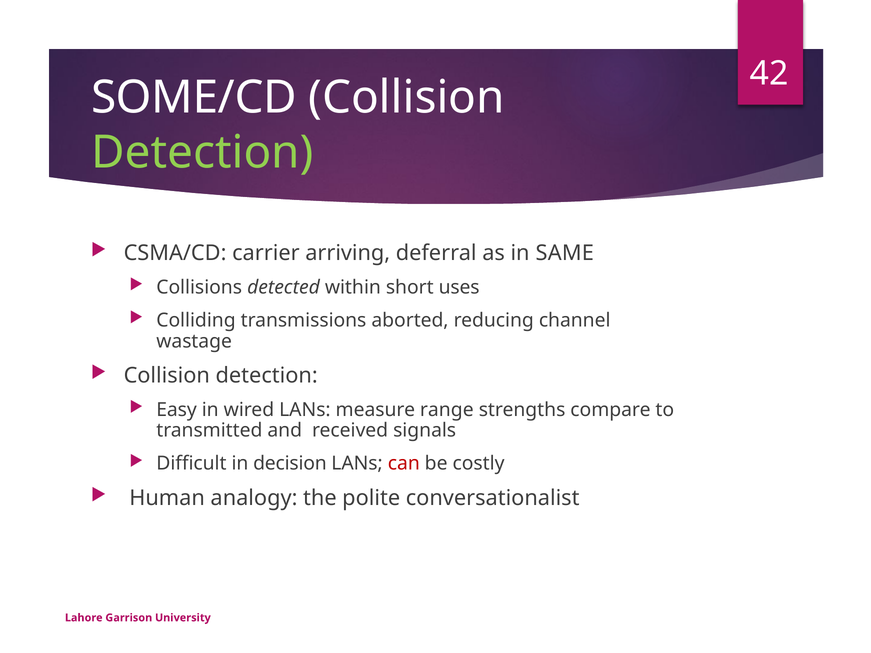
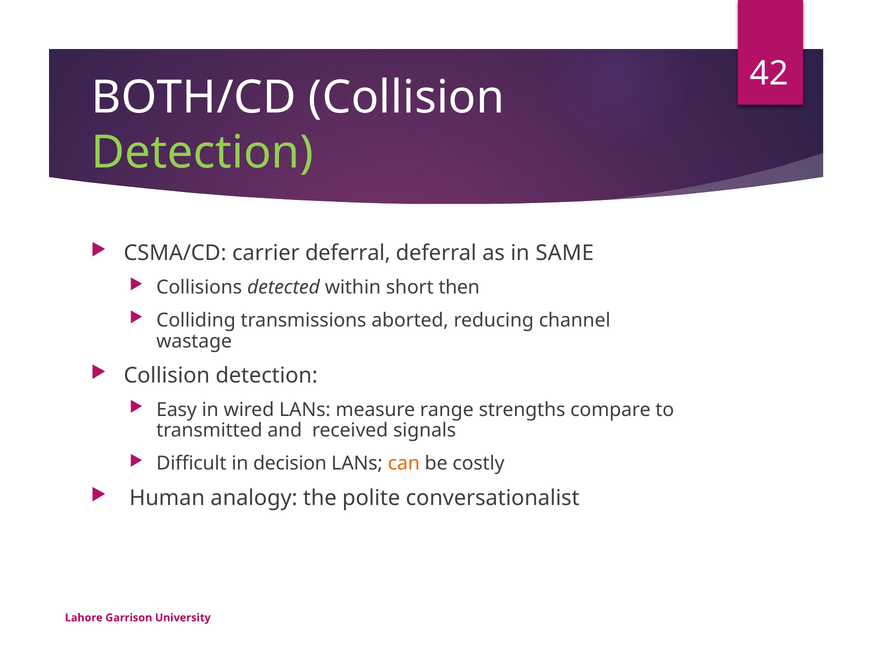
SOME/CD: SOME/CD -> BOTH/CD
carrier arriving: arriving -> deferral
uses: uses -> then
can colour: red -> orange
